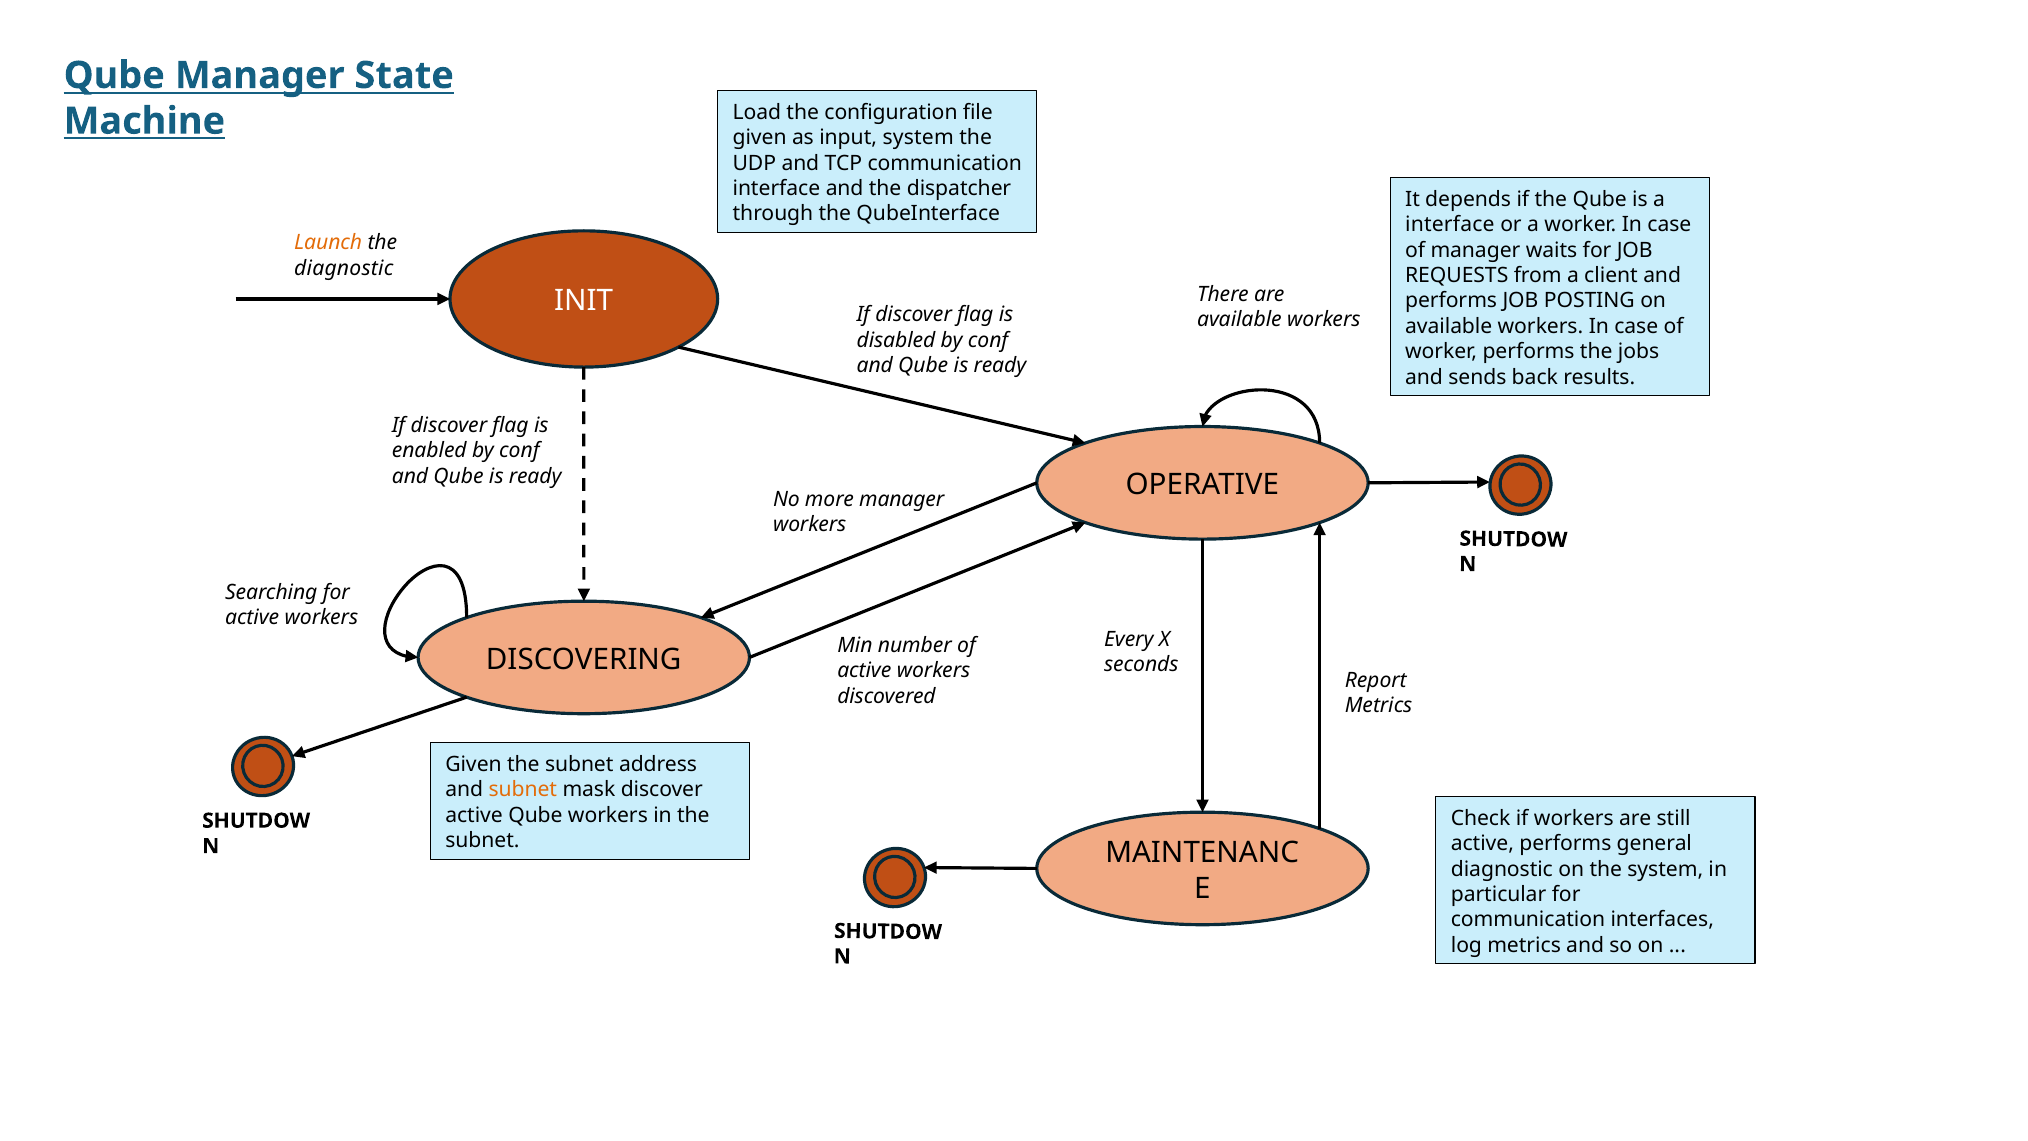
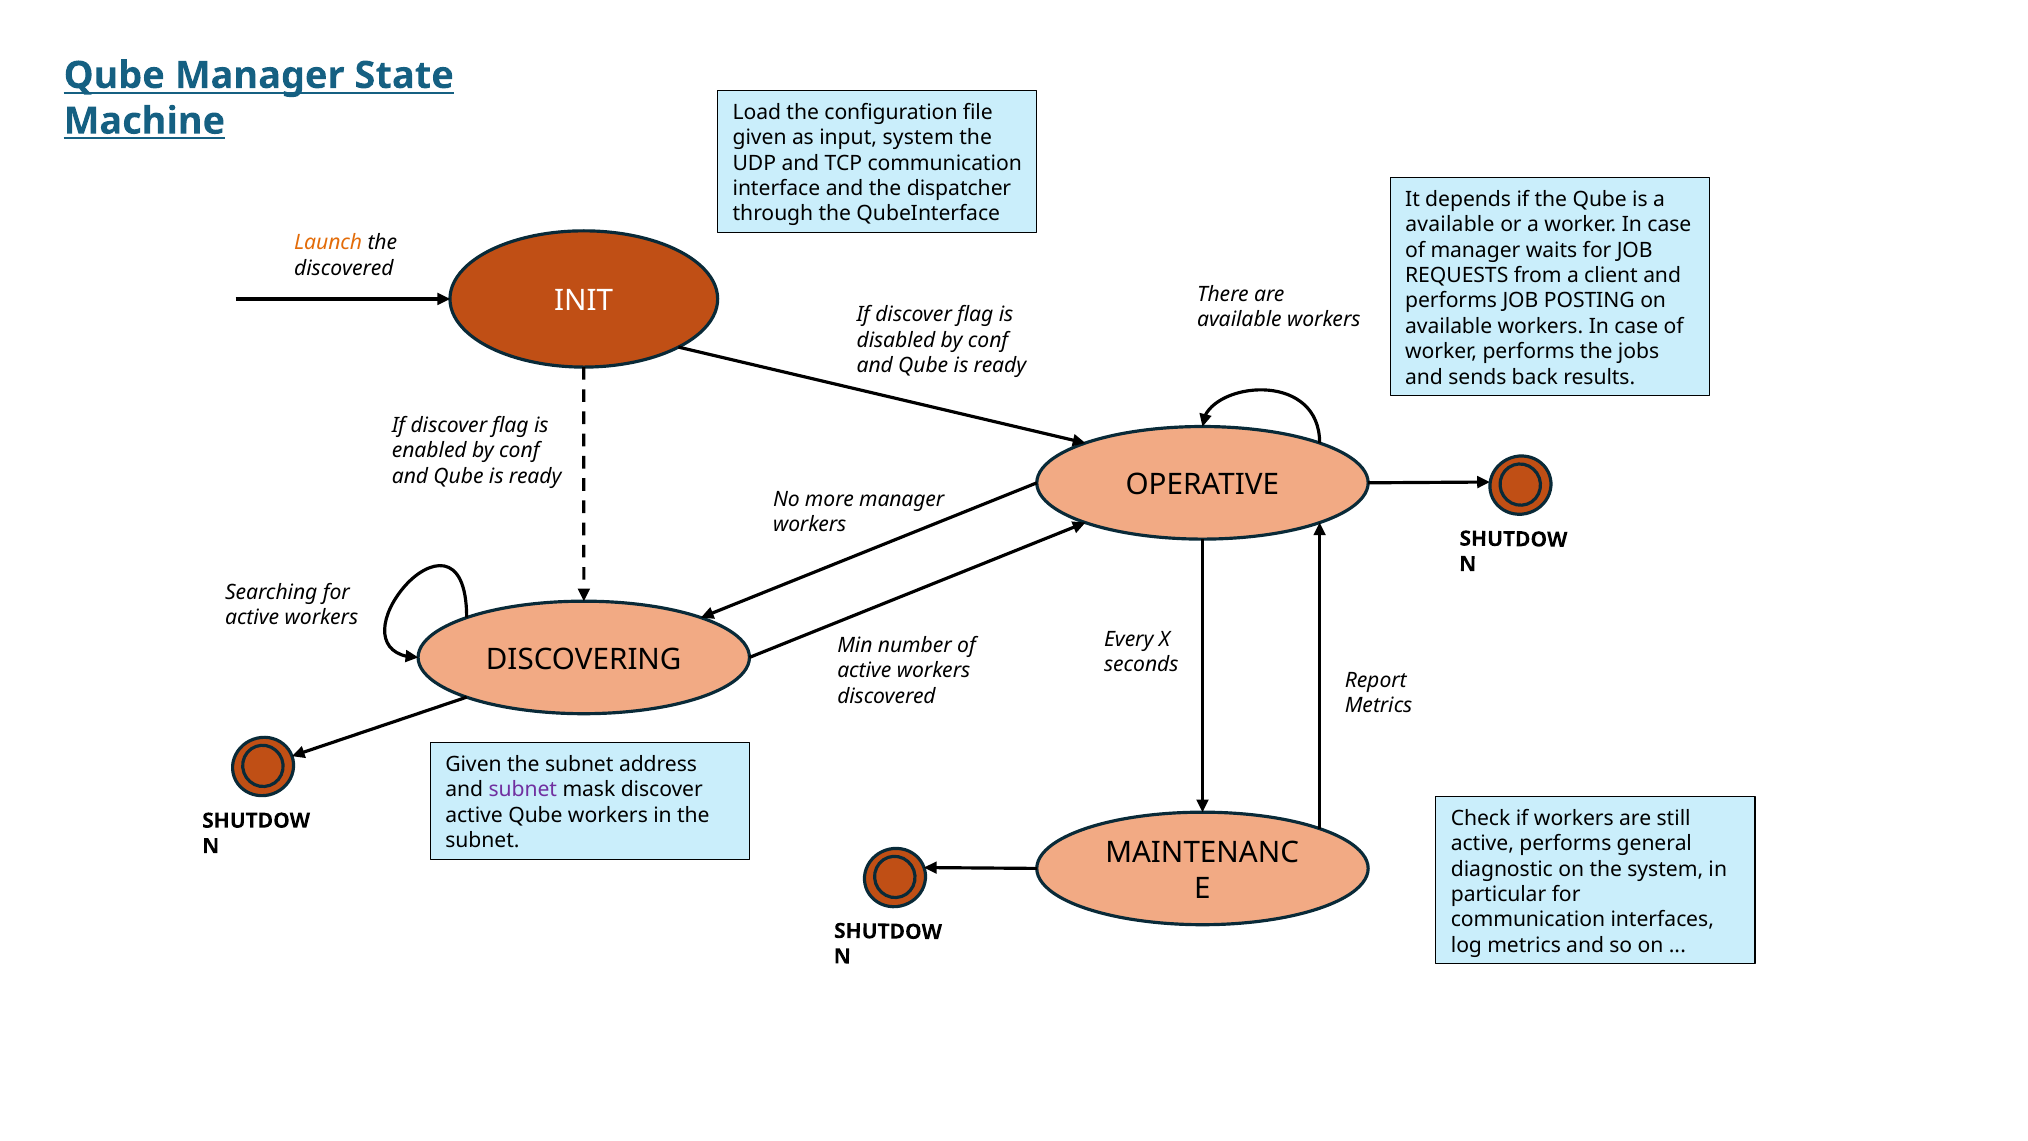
interface at (1450, 225): interface -> available
diagnostic at (344, 268): diagnostic -> discovered
subnet at (523, 790) colour: orange -> purple
